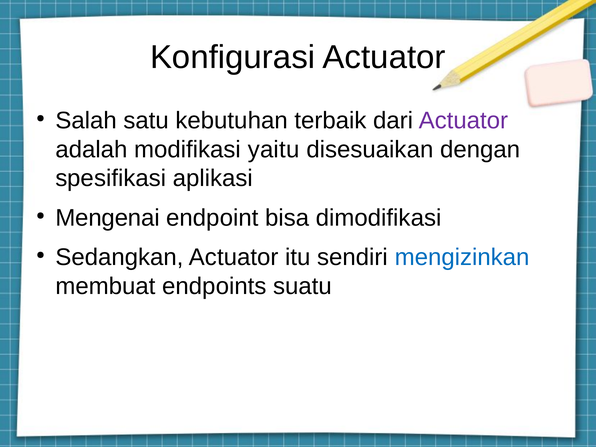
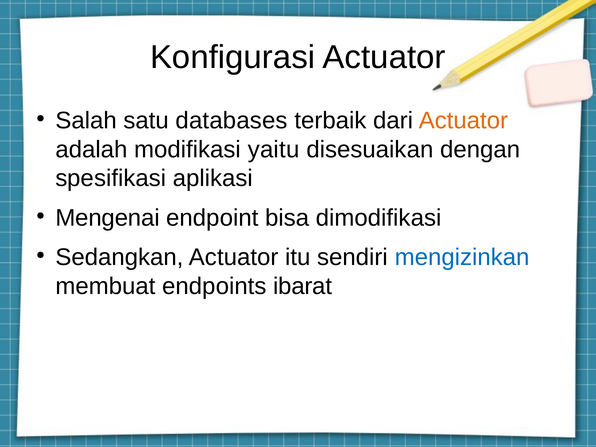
kebutuhan: kebutuhan -> databases
Actuator at (463, 121) colour: purple -> orange
suatu: suatu -> ibarat
